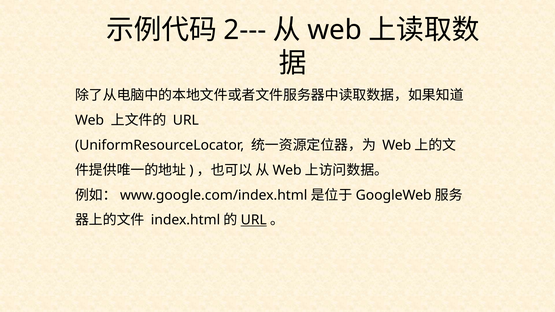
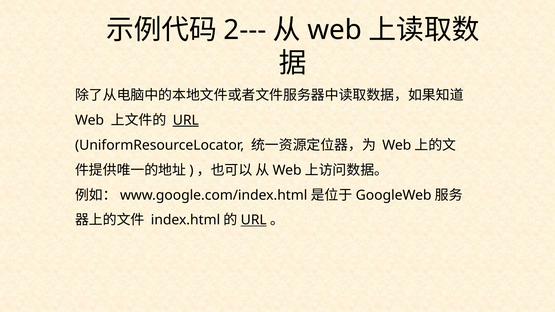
URL at (186, 120) underline: none -> present
